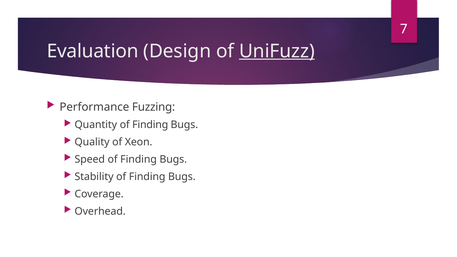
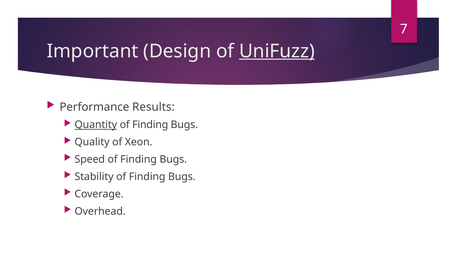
Evaluation: Evaluation -> Important
Fuzzing: Fuzzing -> Results
Quantity underline: none -> present
